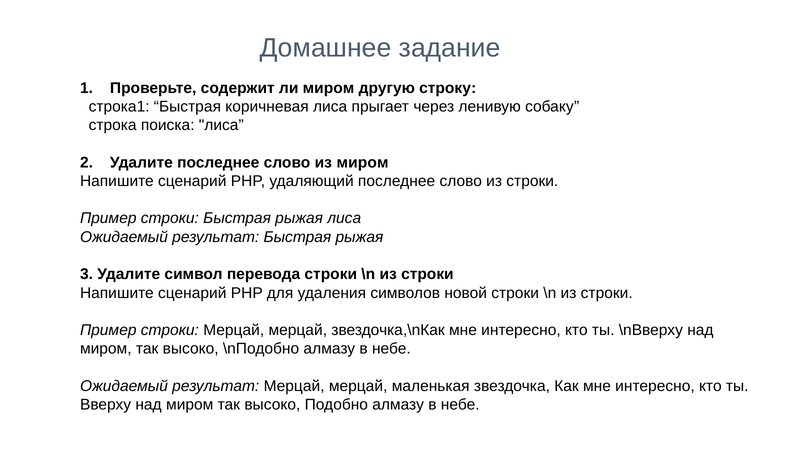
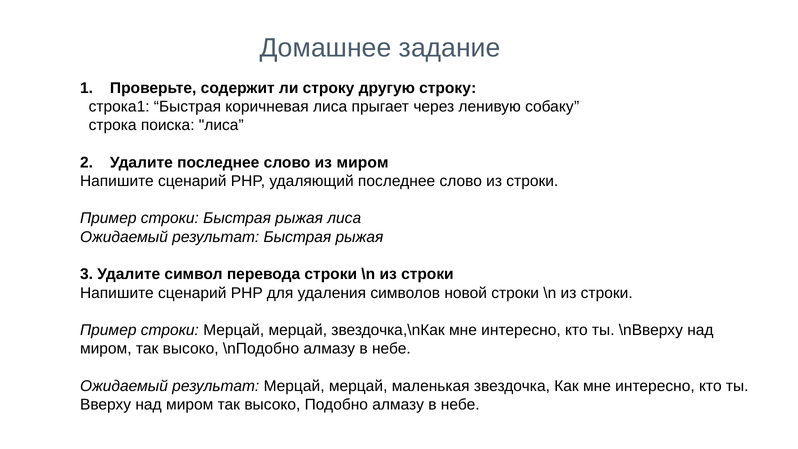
ли миром: миром -> строку
